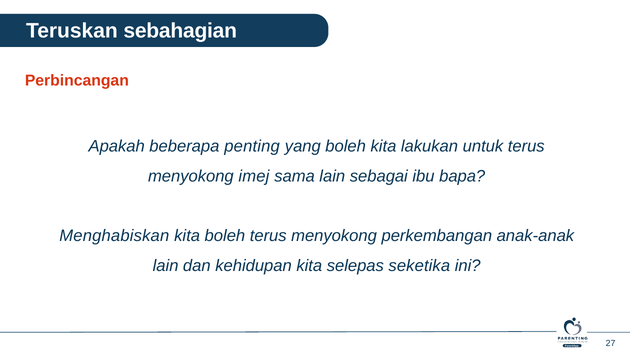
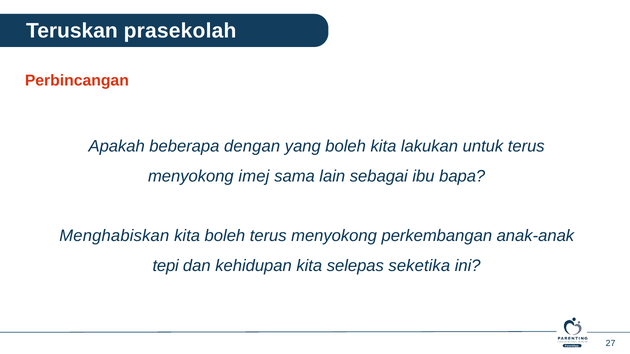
sebahagian: sebahagian -> prasekolah
penting: penting -> dengan
lain at (166, 266): lain -> tepi
